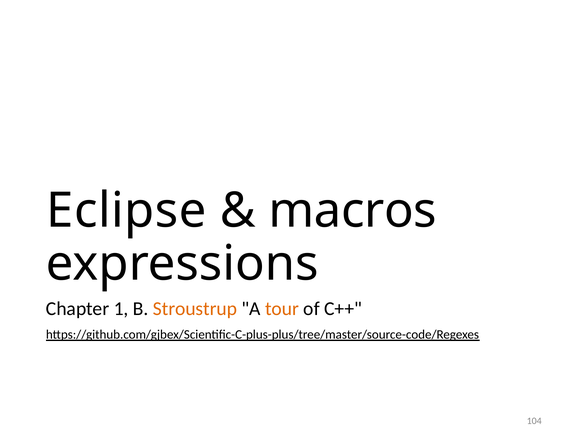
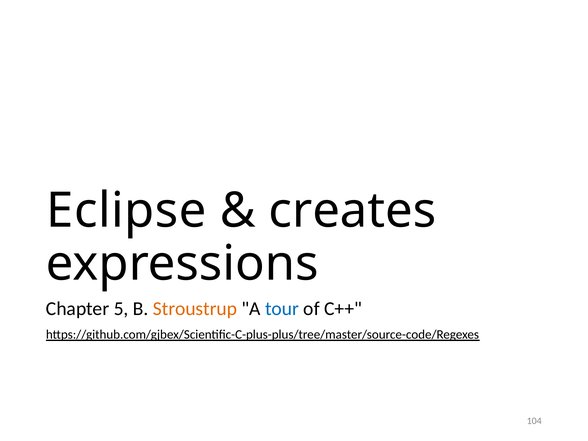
macros: macros -> creates
1: 1 -> 5
tour colour: orange -> blue
